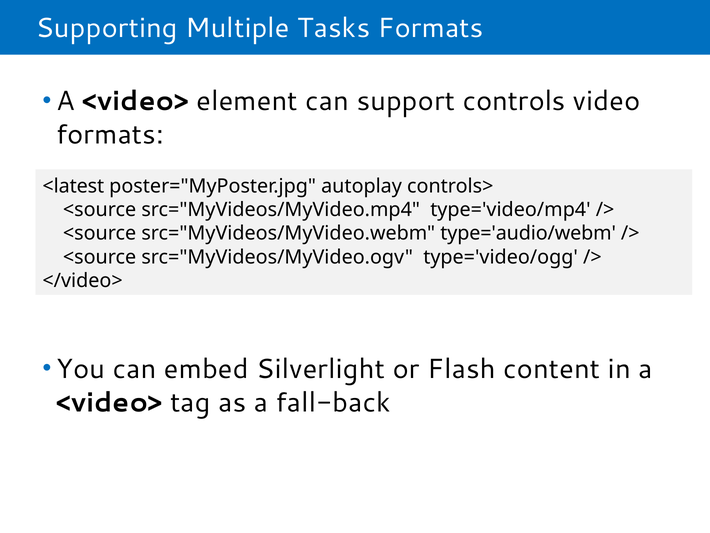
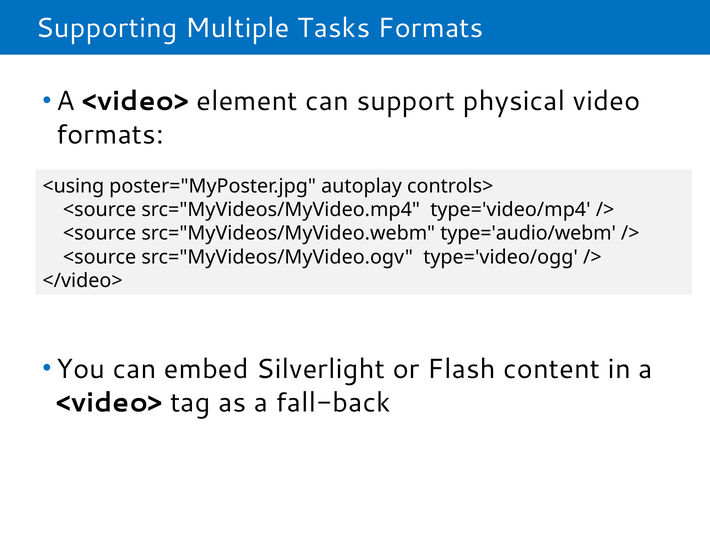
controls: controls -> physical
<latest: <latest -> <using
